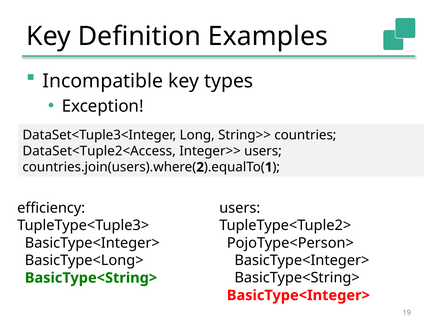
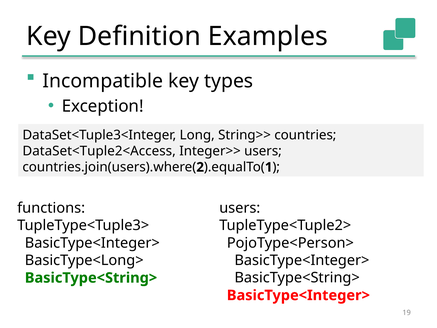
efficiency: efficiency -> functions
